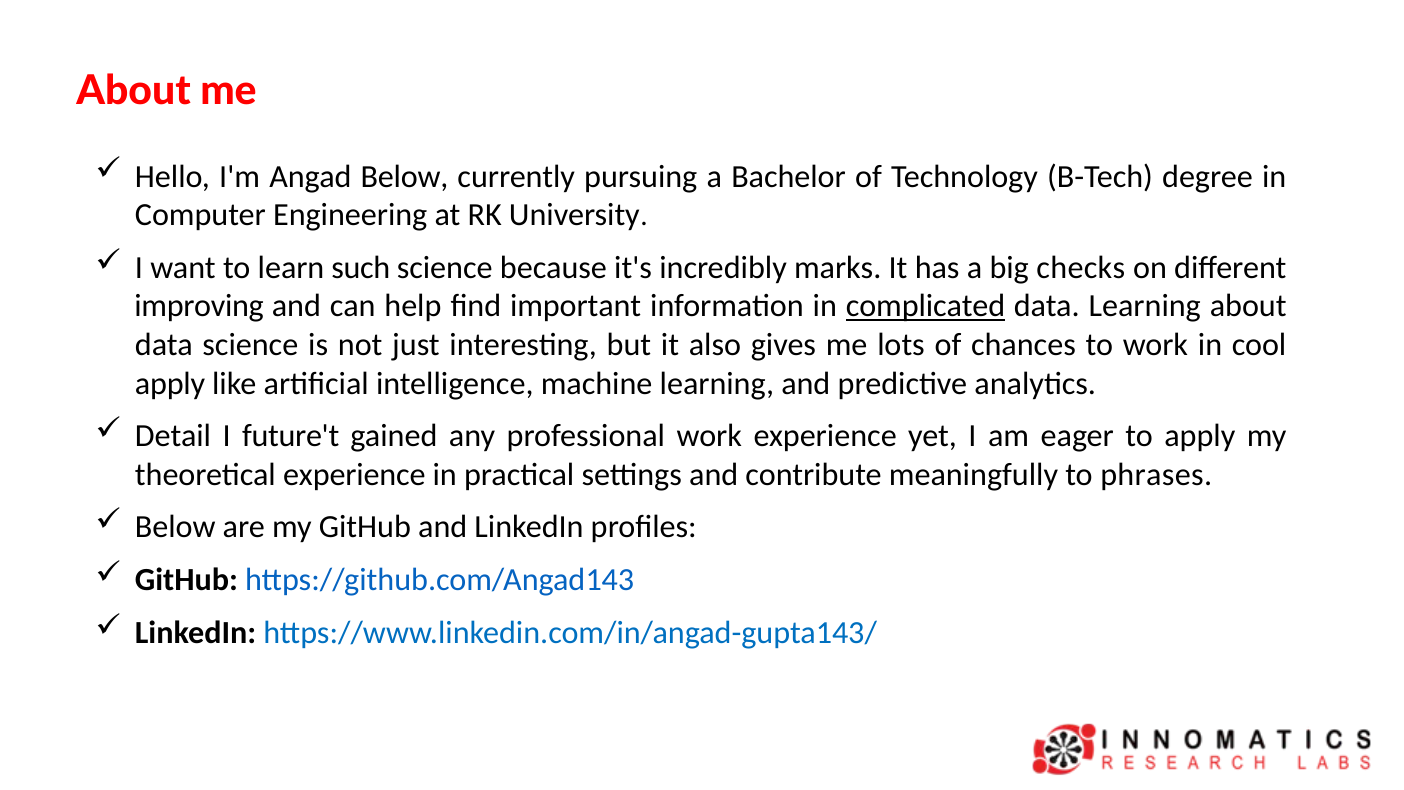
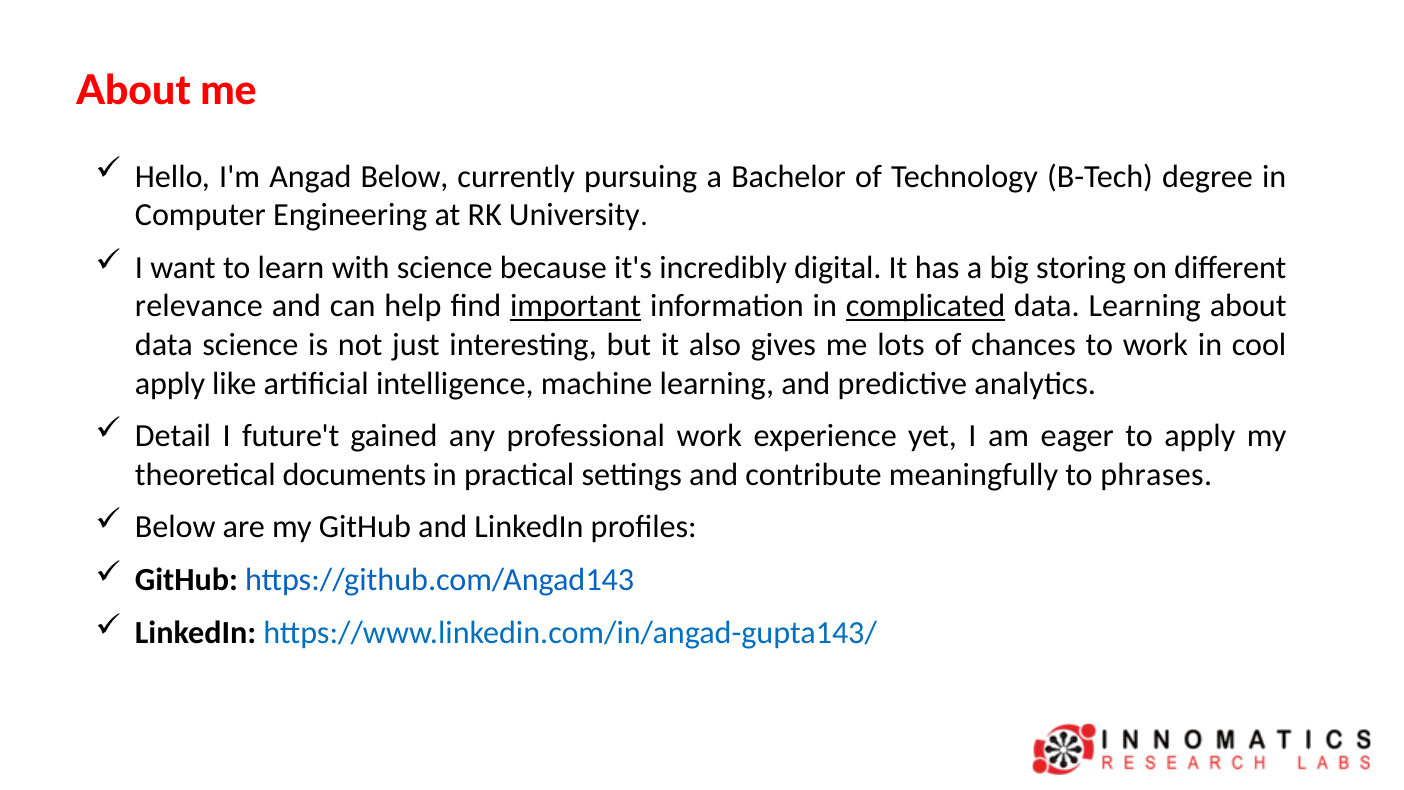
such: such -> with
marks: marks -> digital
checks: checks -> storing
improving: improving -> relevance
important underline: none -> present
theoretical experience: experience -> documents
